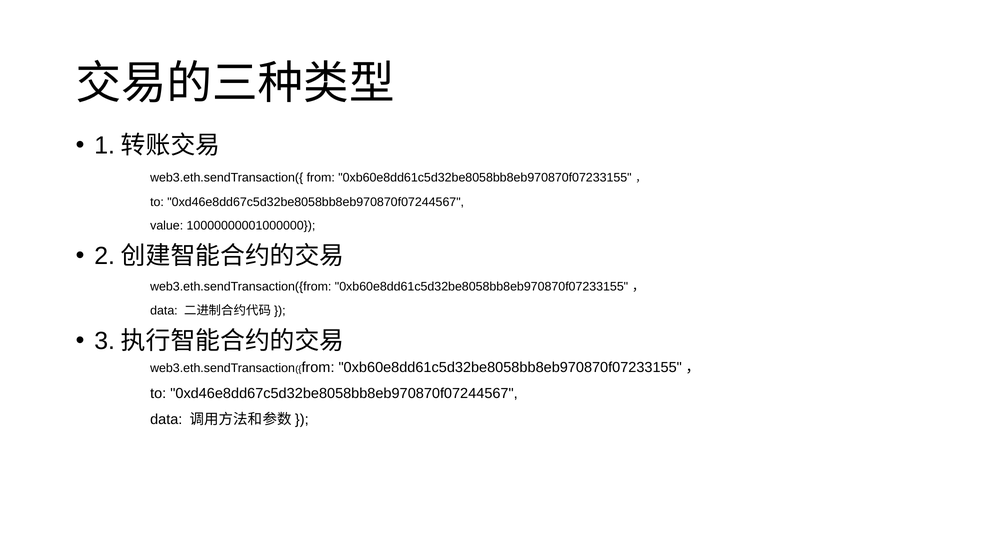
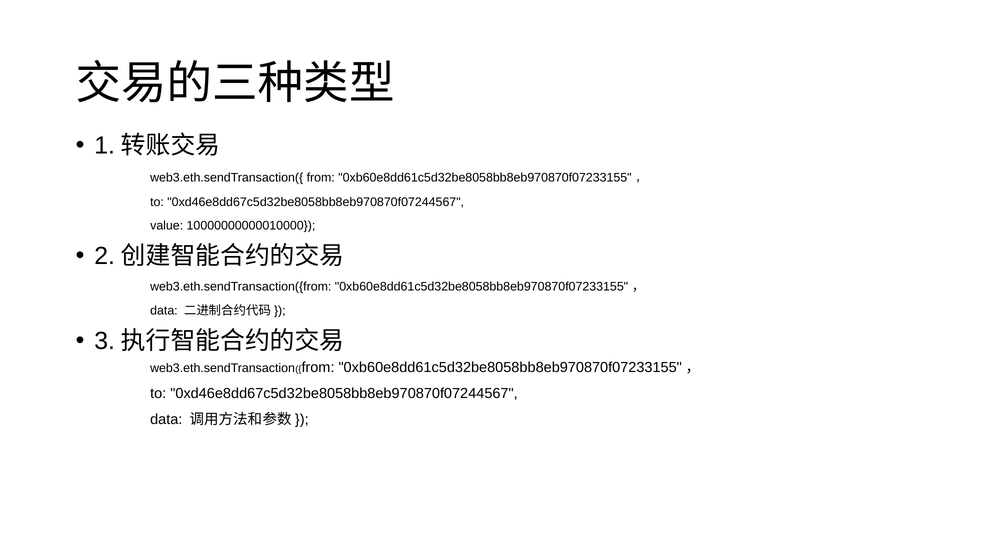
10000000001000000: 10000000001000000 -> 10000000000010000
